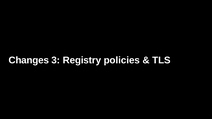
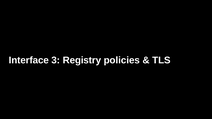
Changes: Changes -> Interface
